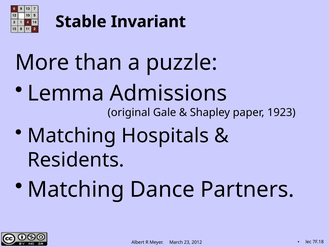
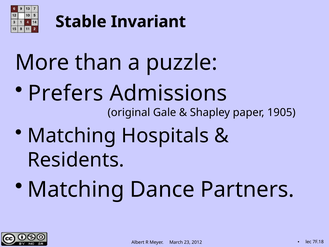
Lemma: Lemma -> Prefers
1923: 1923 -> 1905
